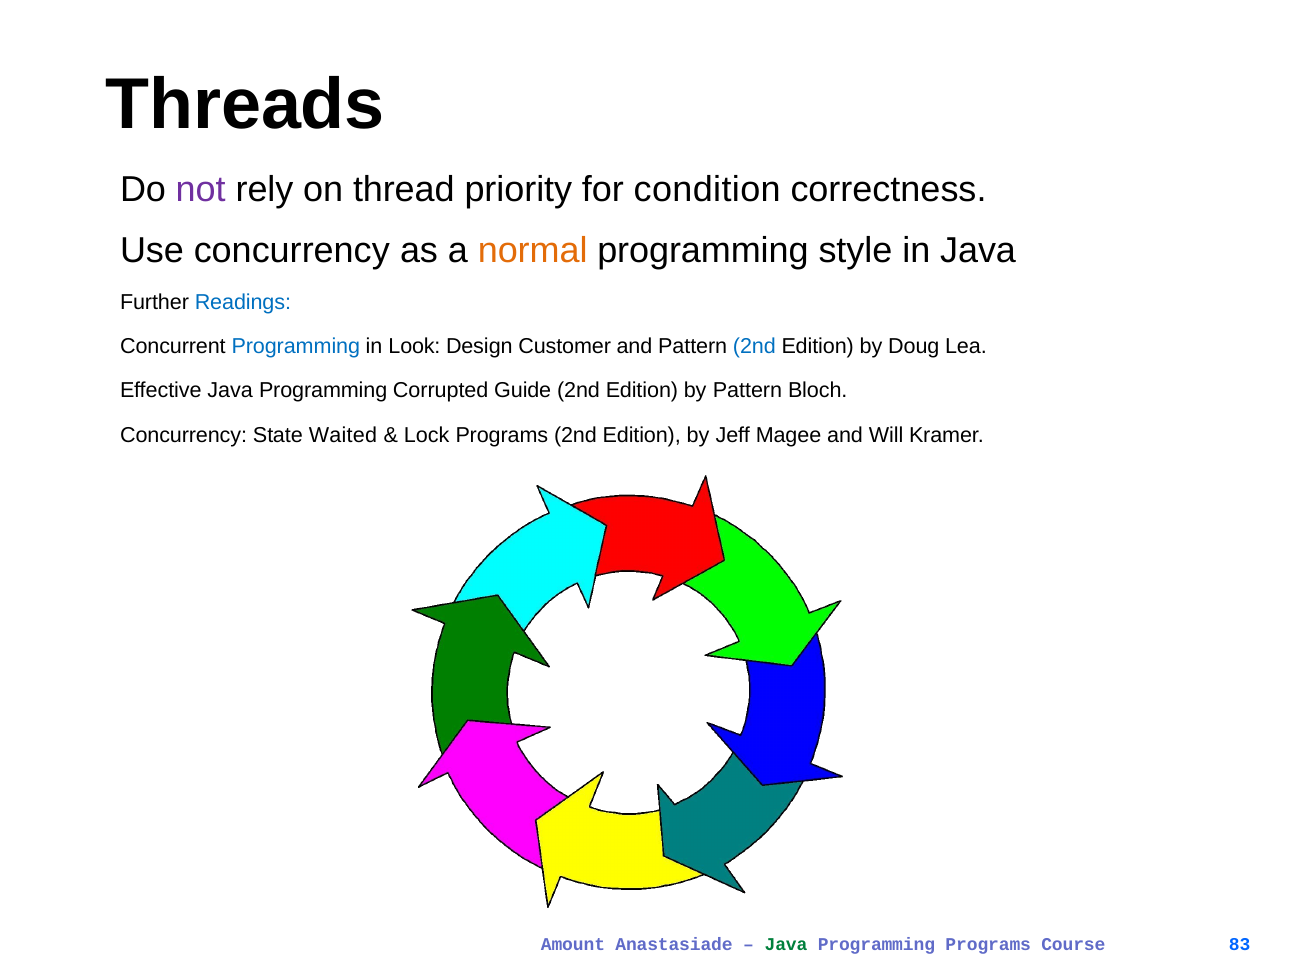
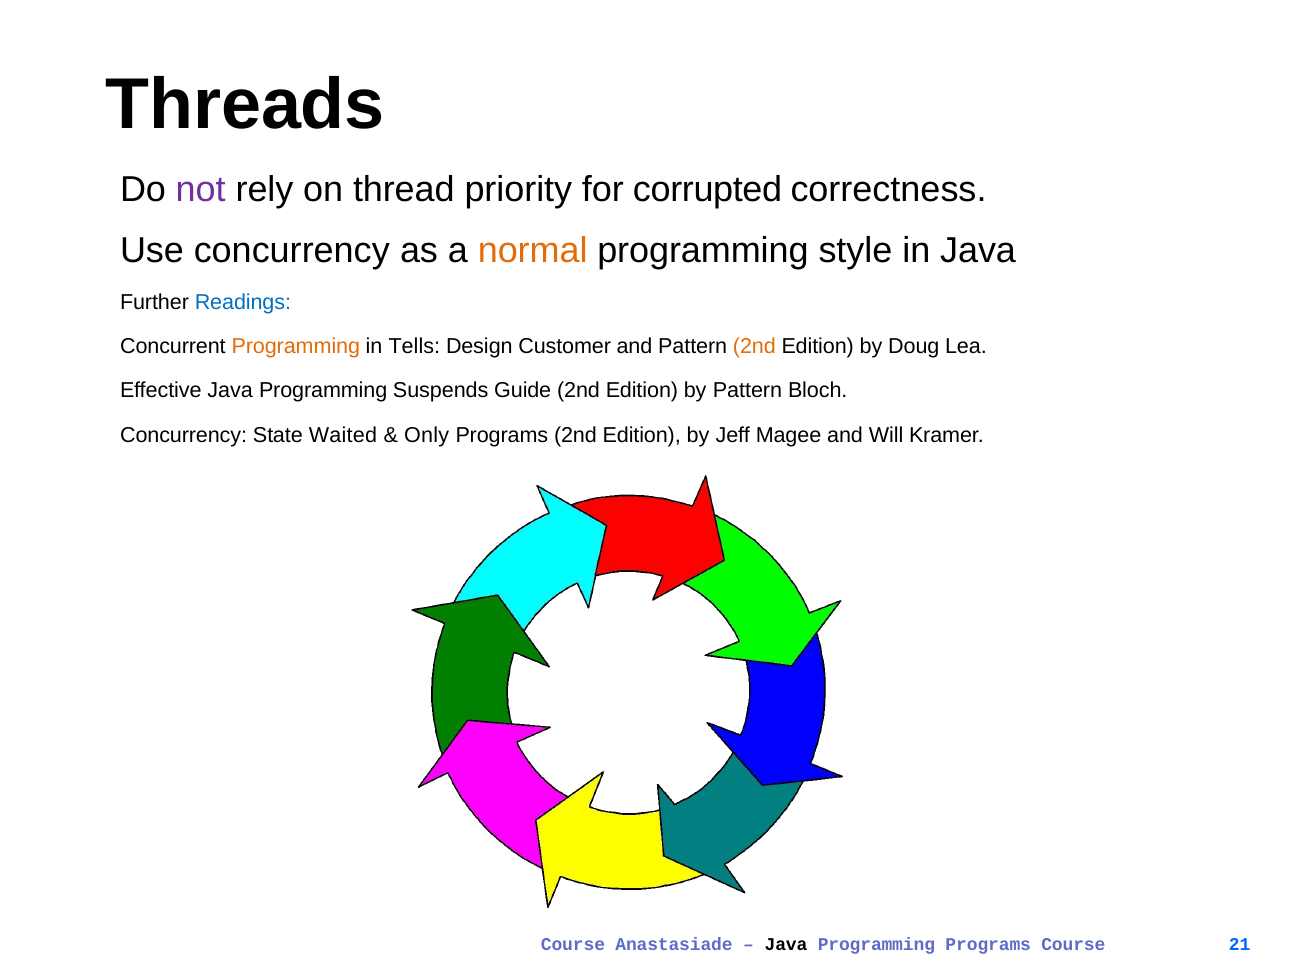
condition: condition -> corrupted
Programming at (296, 346) colour: blue -> orange
Look: Look -> Tells
2nd at (754, 346) colour: blue -> orange
Corrupted: Corrupted -> Suspends
Lock: Lock -> Only
Amount at (573, 945): Amount -> Course
Java at (786, 945) colour: green -> black
83: 83 -> 21
